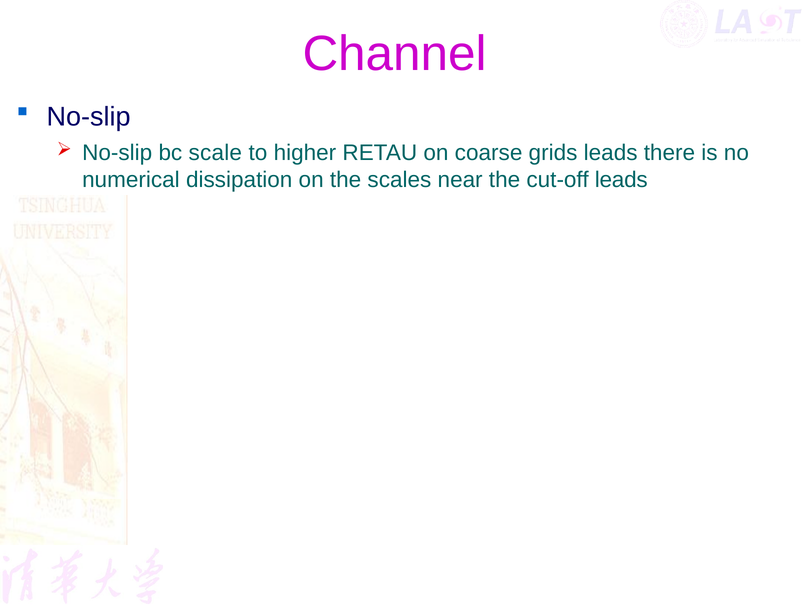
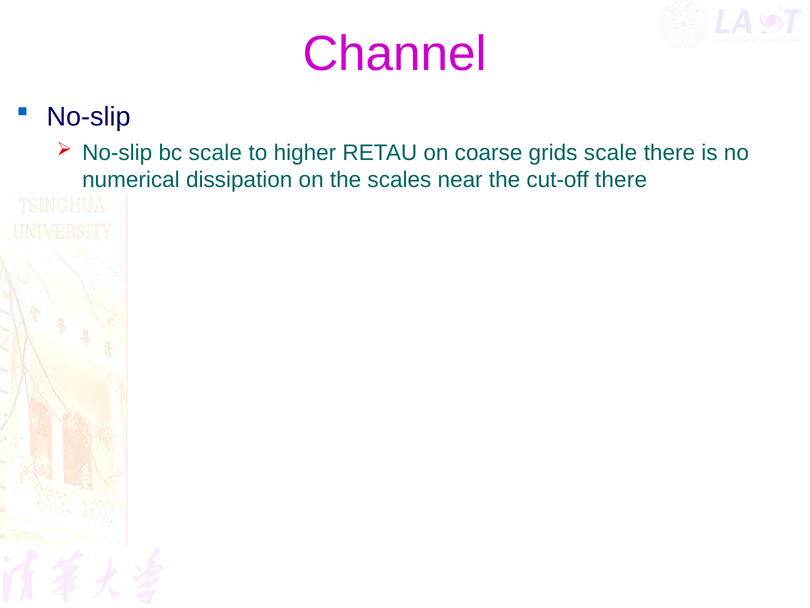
grids leads: leads -> scale
cut-off leads: leads -> there
